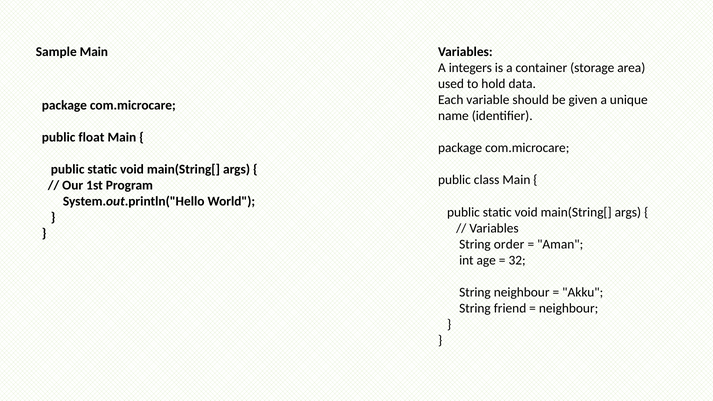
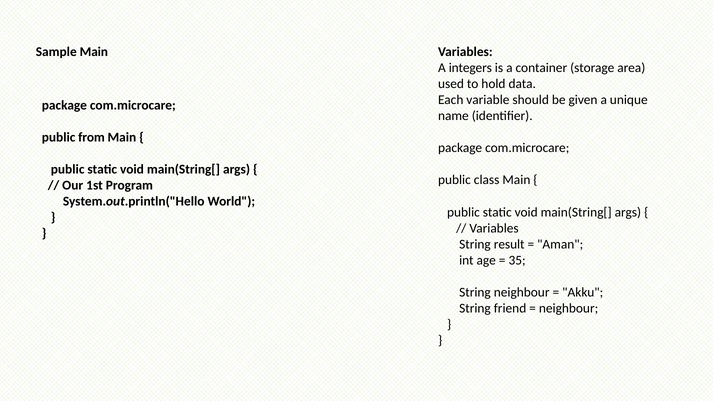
float: float -> from
order: order -> result
32: 32 -> 35
